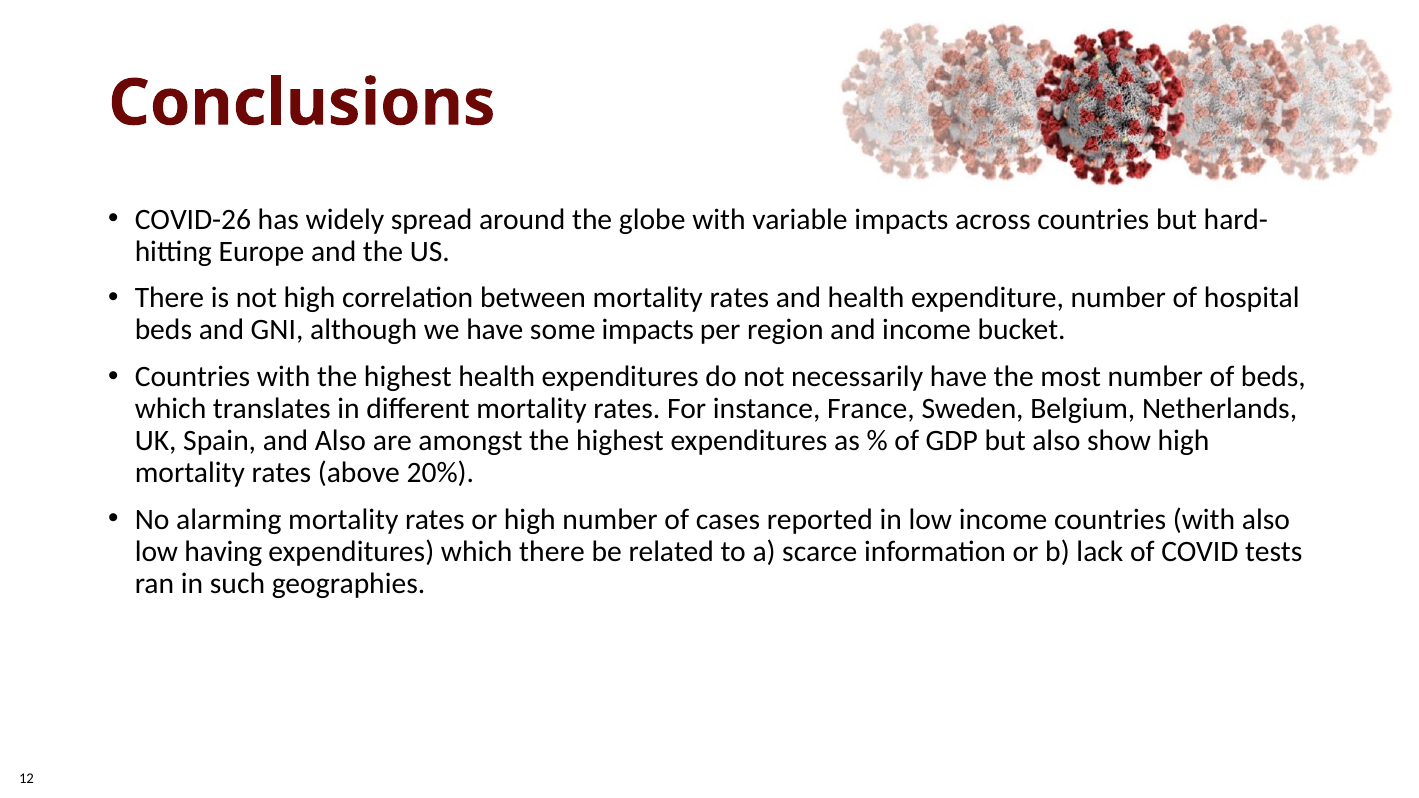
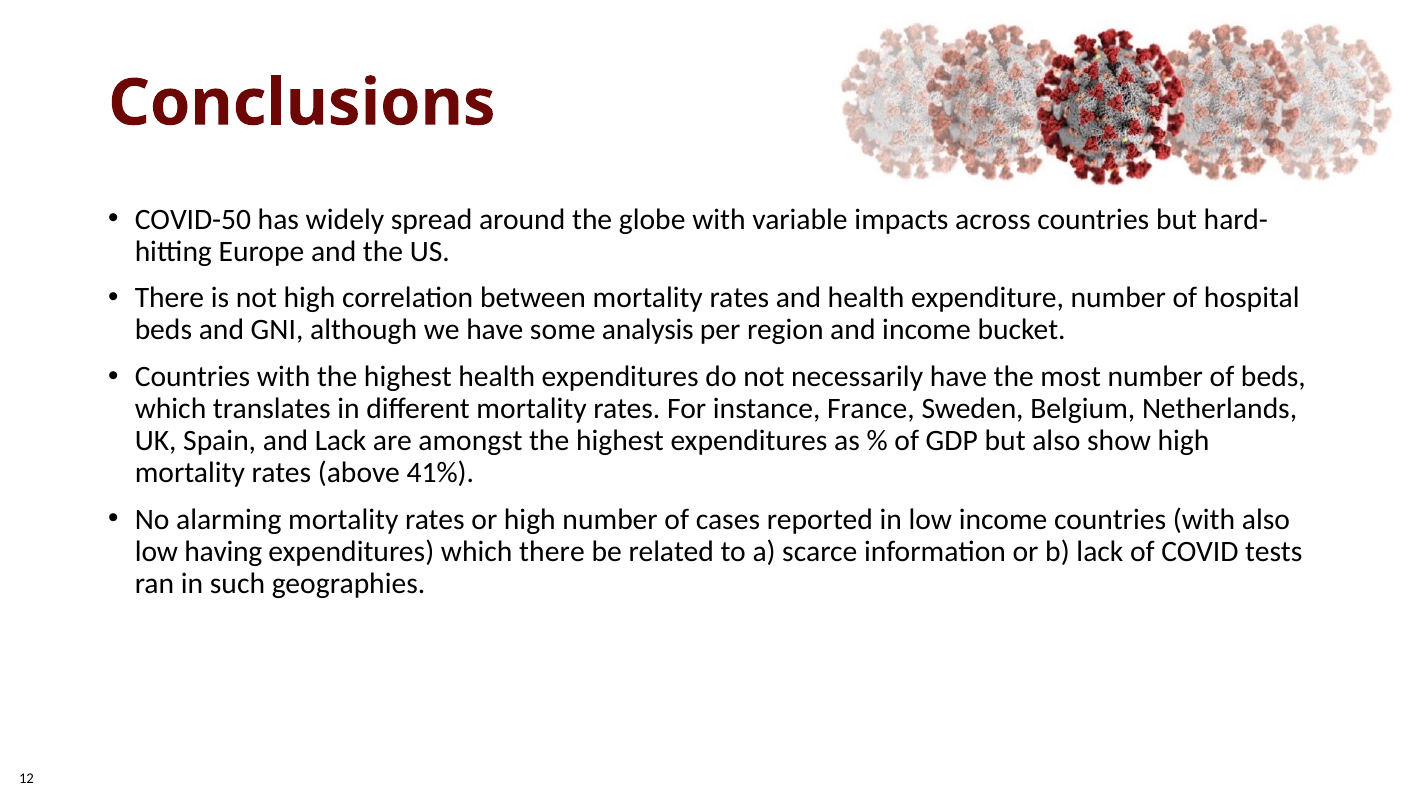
COVID-26: COVID-26 -> COVID-50
some impacts: impacts -> analysis
and Also: Also -> Lack
20%: 20% -> 41%
